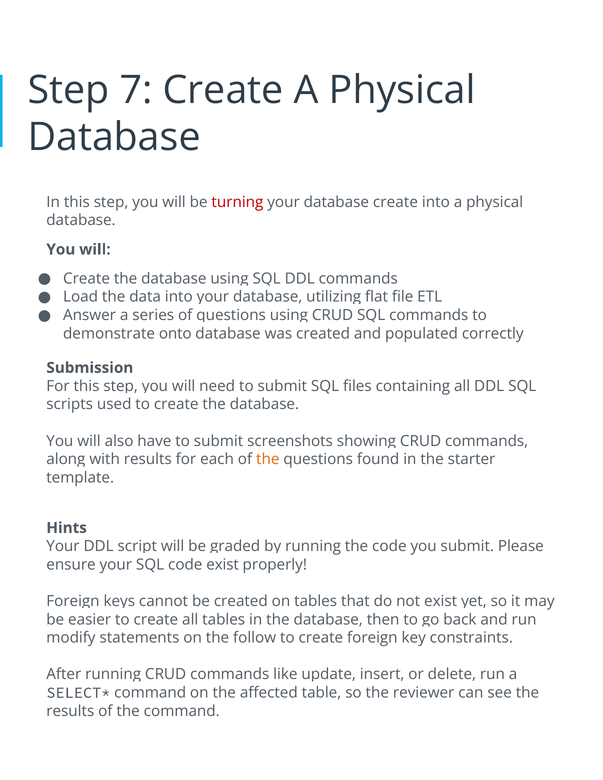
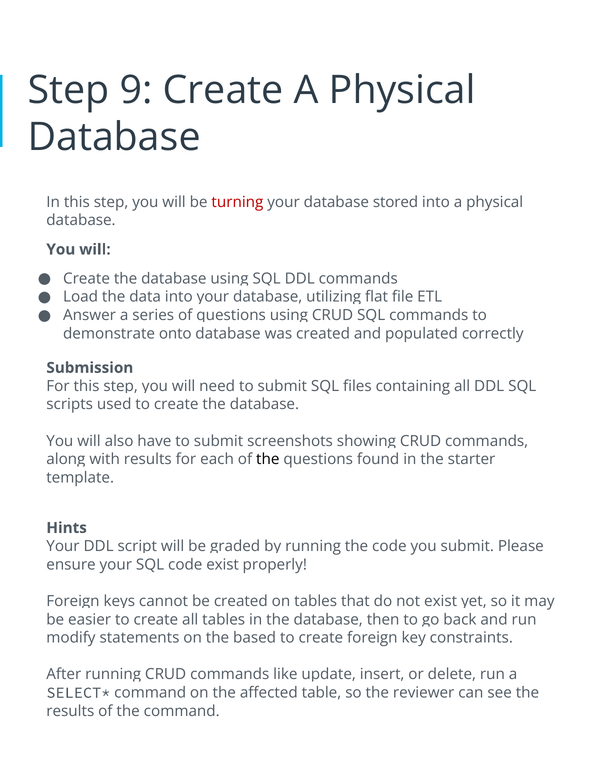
7: 7 -> 9
database create: create -> stored
the at (268, 460) colour: orange -> black
follow: follow -> based
